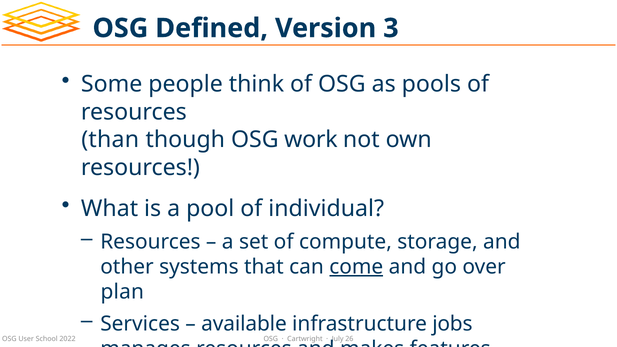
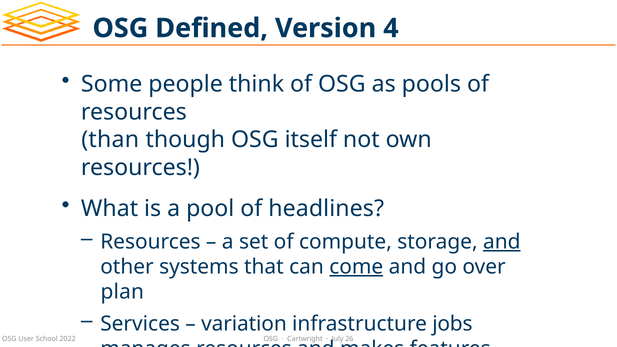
3: 3 -> 4
work: work -> itself
individual: individual -> headlines
and at (502, 242) underline: none -> present
available at (244, 324): available -> variation
